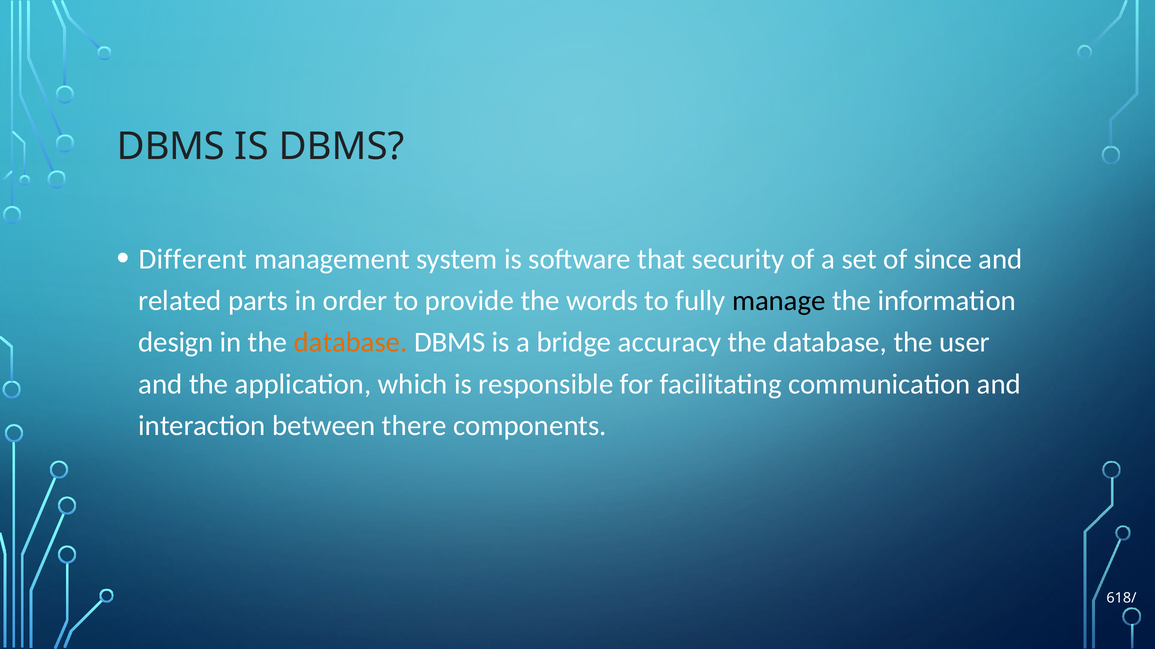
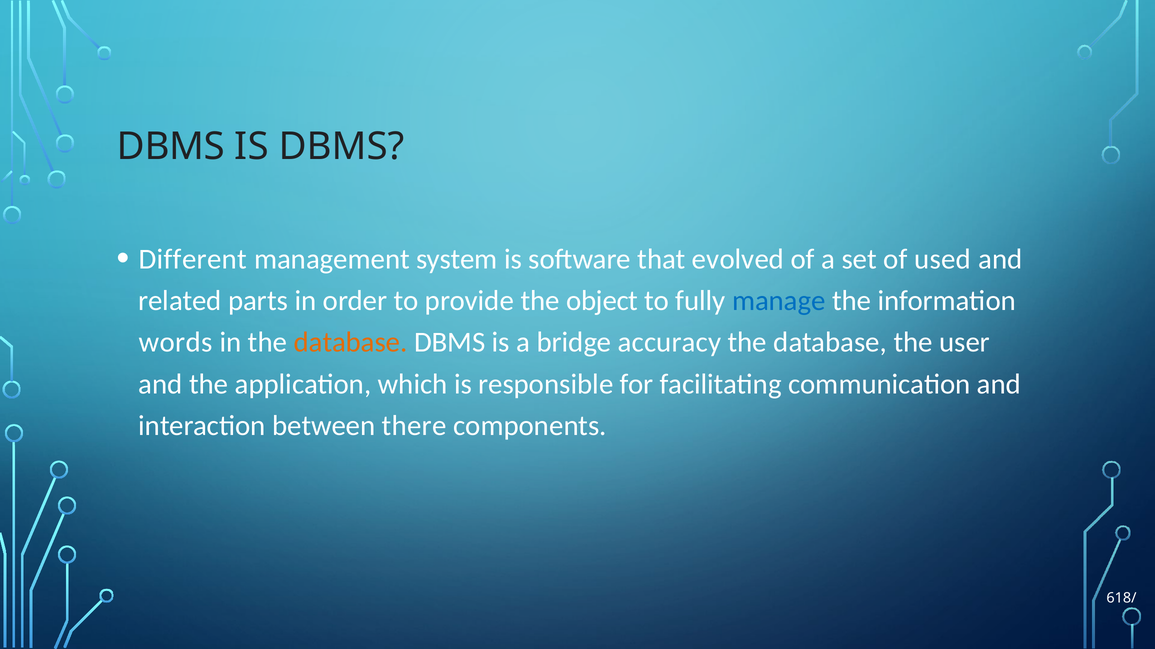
security: security -> evolved
since: since -> used
words: words -> object
manage colour: black -> blue
design: design -> words
